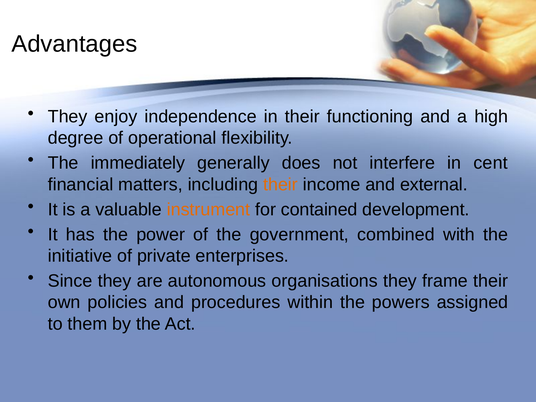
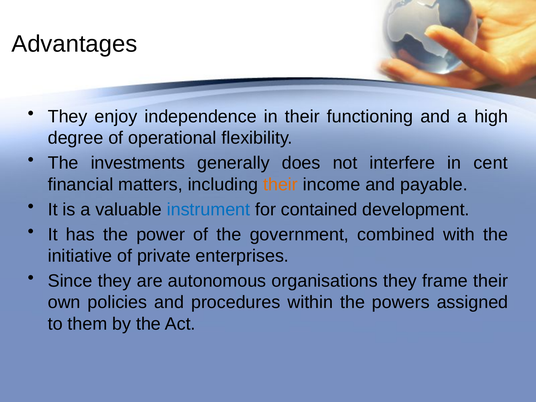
immediately: immediately -> investments
external: external -> payable
instrument colour: orange -> blue
